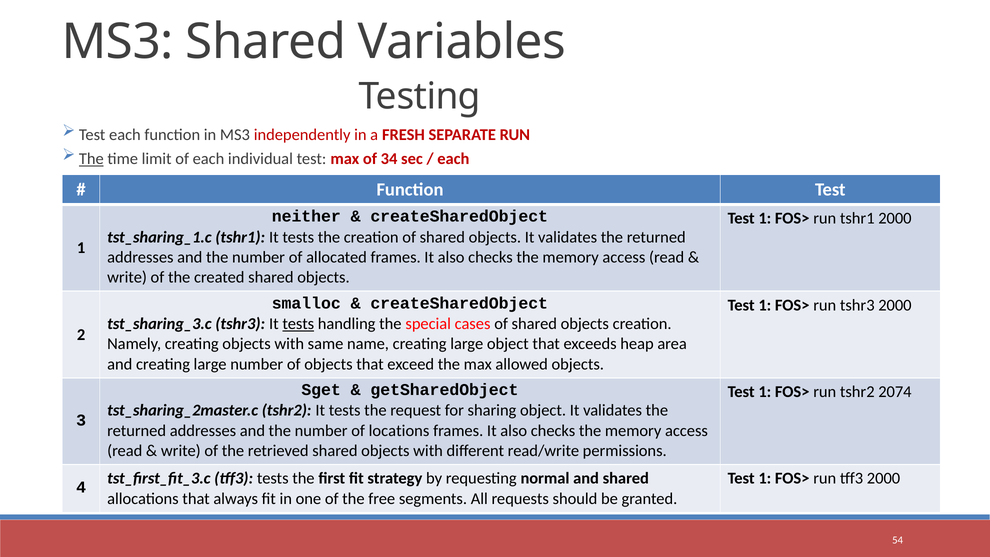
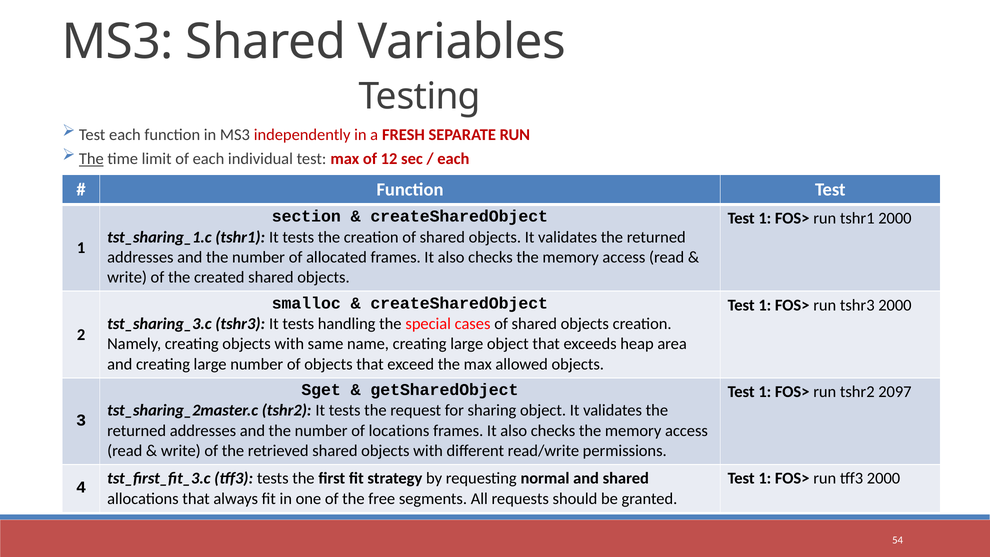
34: 34 -> 12
neither: neither -> section
tests at (298, 324) underline: present -> none
2074: 2074 -> 2097
